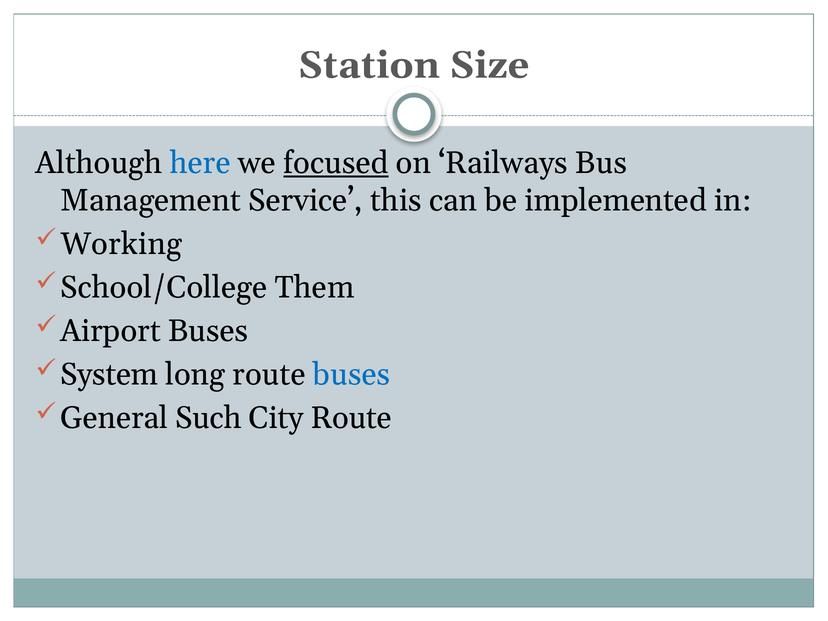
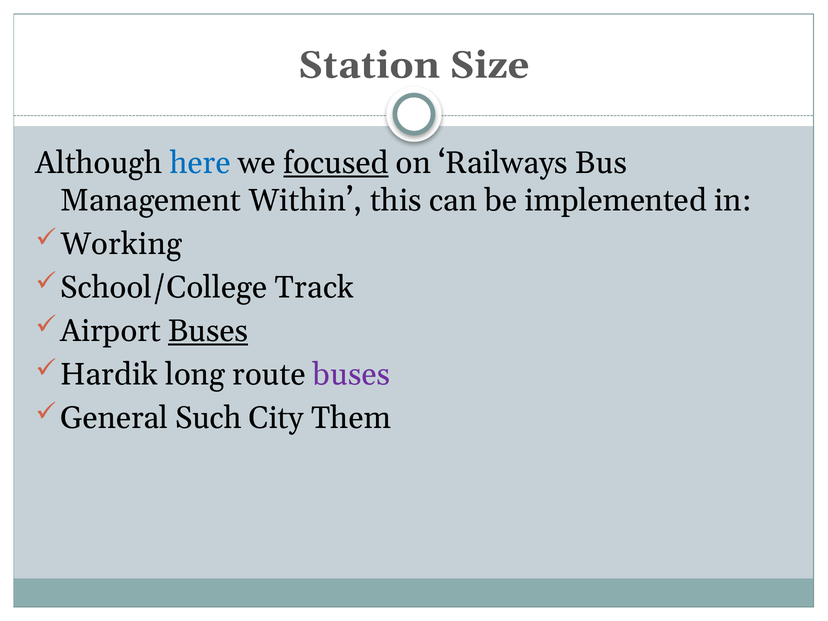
Service: Service -> Within
Them: Them -> Track
Buses at (208, 331) underline: none -> present
System: System -> Hardik
buses at (352, 375) colour: blue -> purple
City Route: Route -> Them
